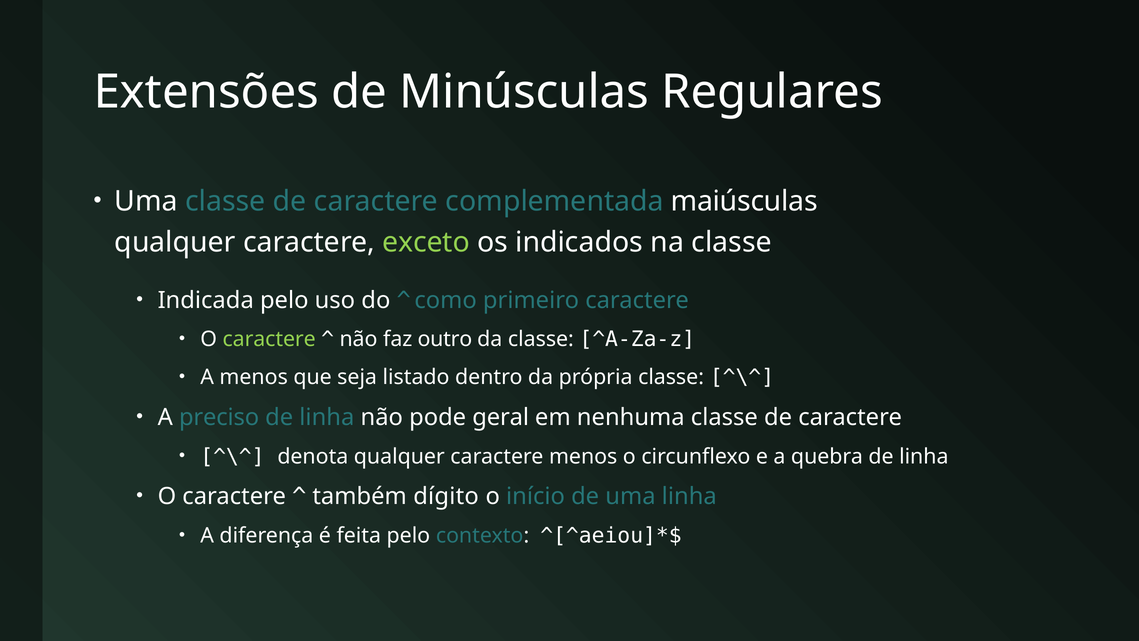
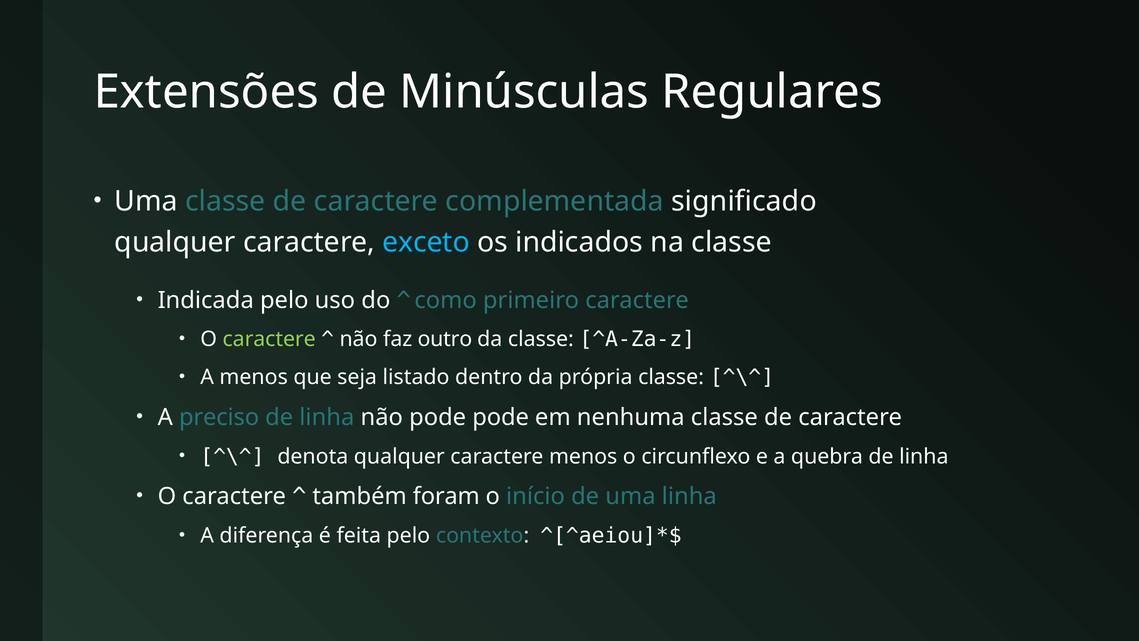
maiúsculas: maiúsculas -> significado
exceto colour: light green -> light blue
pode geral: geral -> pode
dígito: dígito -> foram
